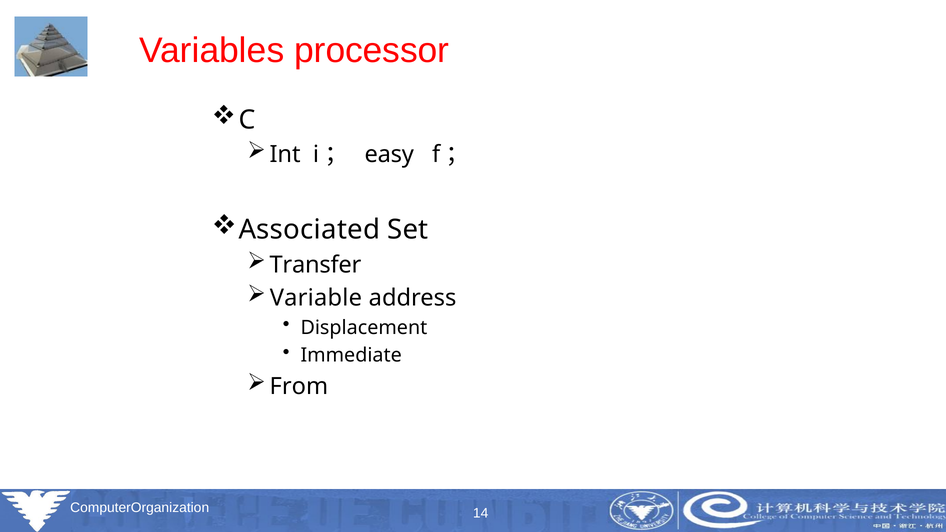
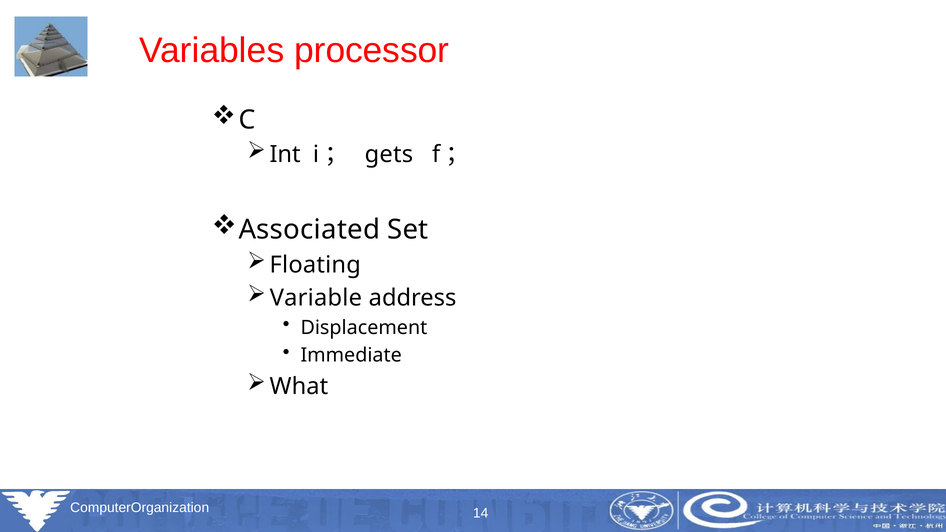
easy: easy -> gets
Transfer: Transfer -> Floating
From: From -> What
